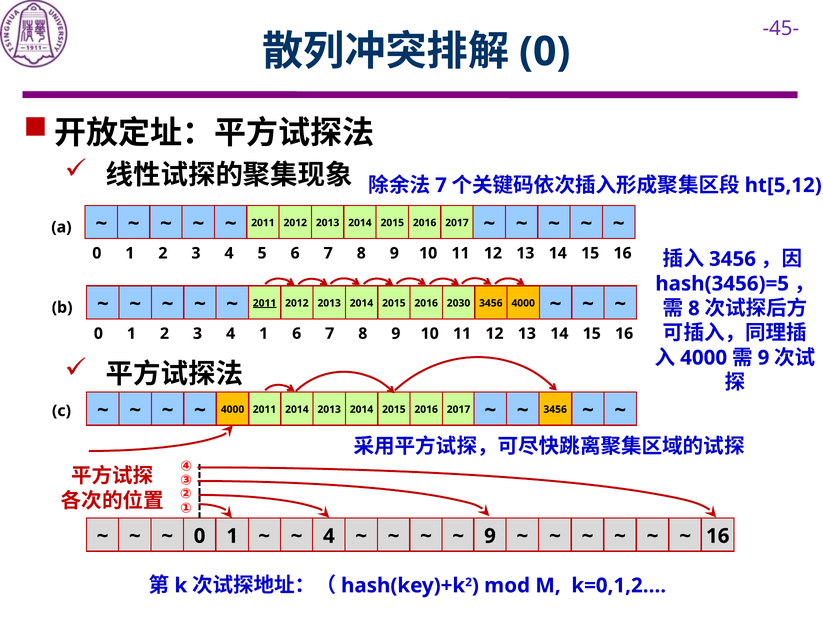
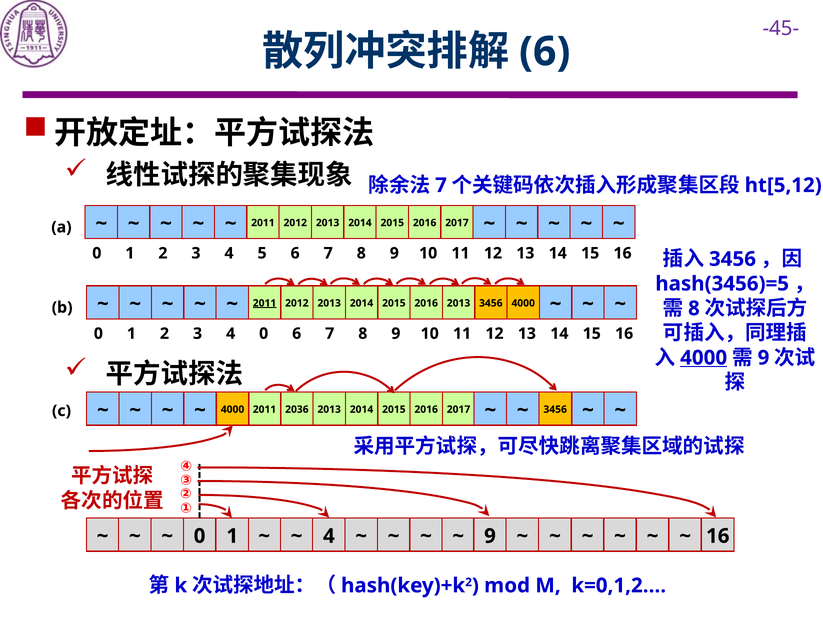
0 at (545, 52): 0 -> 6
2016 2030: 2030 -> 2013
4 1: 1 -> 0
4000 at (704, 358) underline: none -> present
2011 2014: 2014 -> 2036
